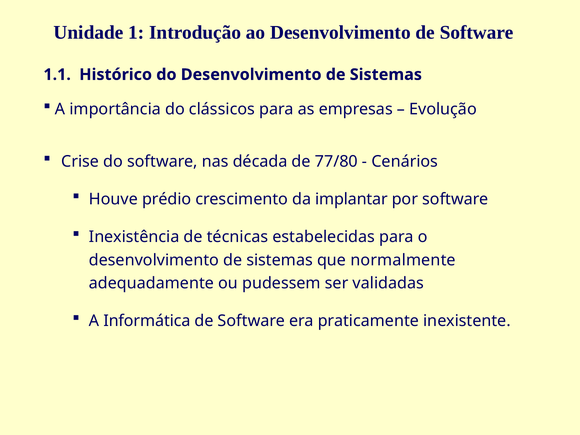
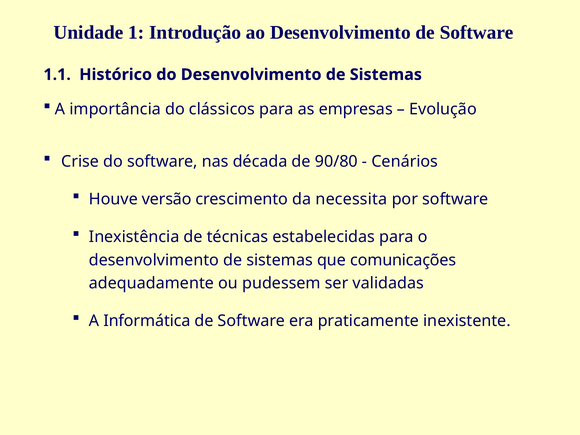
77/80: 77/80 -> 90/80
prédio: prédio -> versão
implantar: implantar -> necessita
normalmente: normalmente -> comunicações
